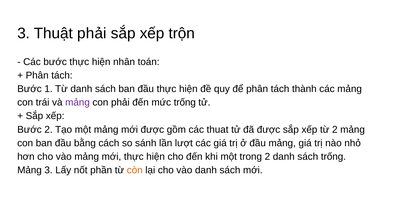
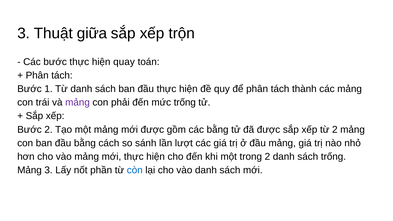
Thuật phải: phải -> giữa
nhân: nhân -> quay
các thuat: thuat -> bằng
còn colour: orange -> blue
